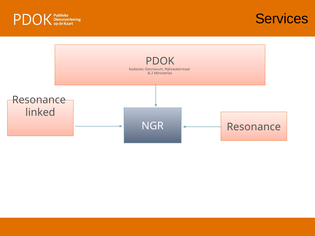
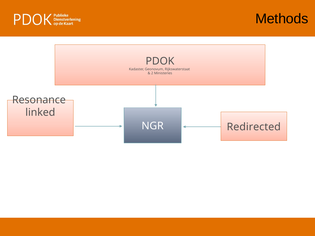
Services: Services -> Methods
NGR Resonance: Resonance -> Redirected
